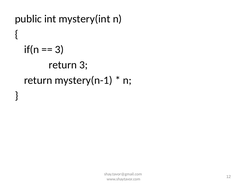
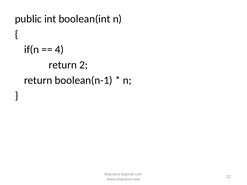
mystery(int: mystery(int -> boolean(int
3 at (59, 50): 3 -> 4
return 3: 3 -> 2
mystery(n-1: mystery(n-1 -> boolean(n-1
